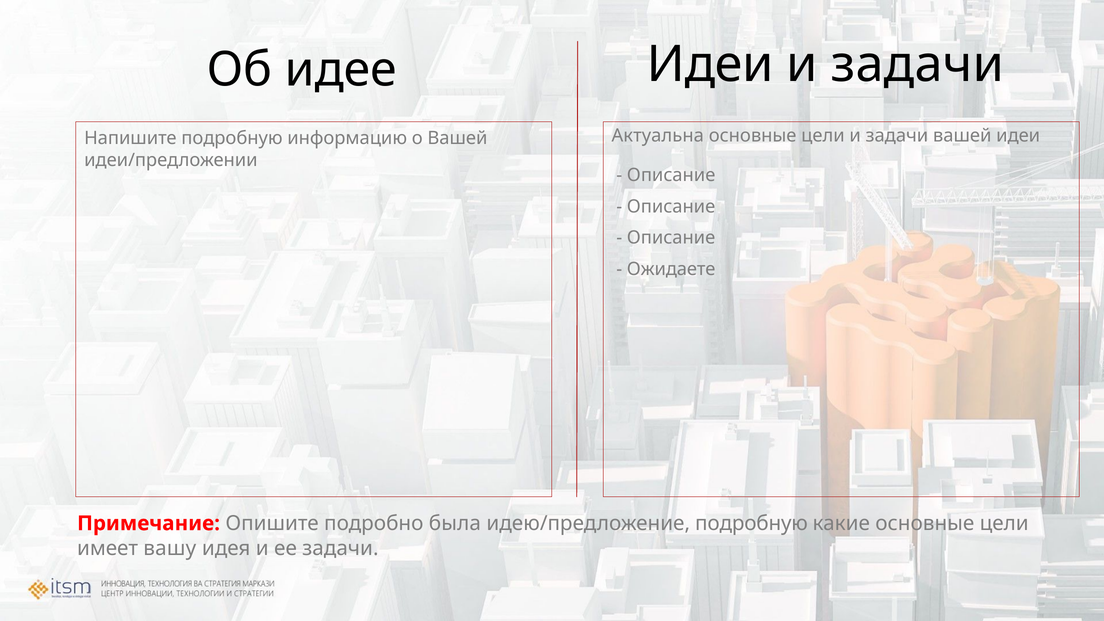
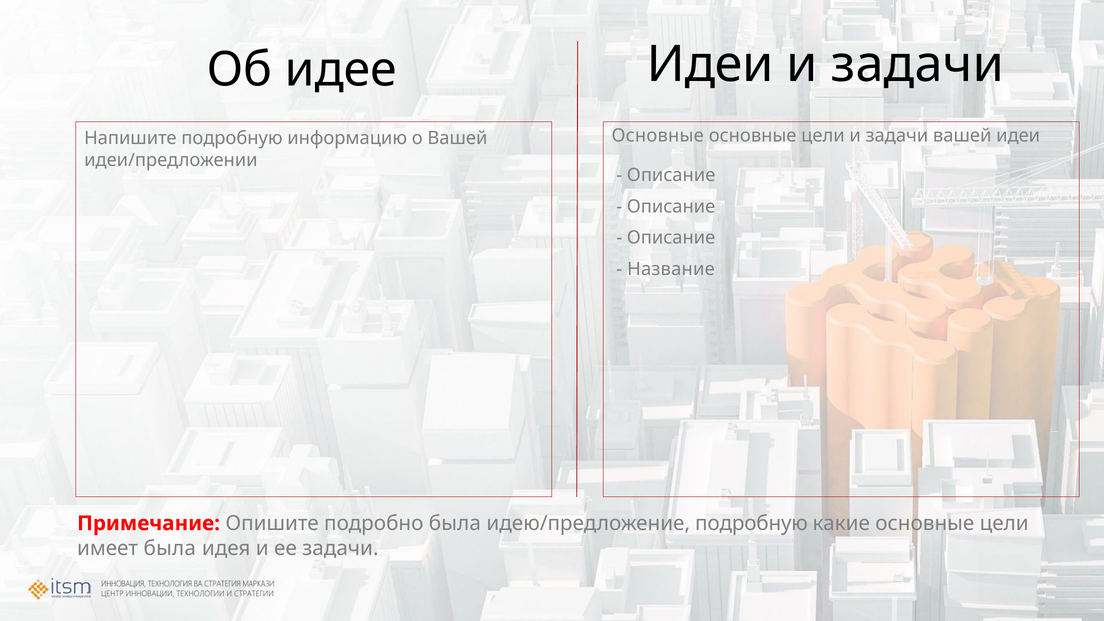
Актуальна at (658, 136): Актуальна -> Основные
Ожидаете: Ожидаете -> Название
имеет вашу: вашу -> была
